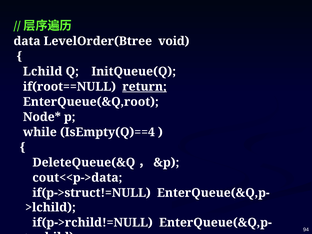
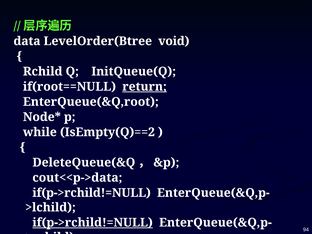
Lchild: Lchild -> Rchild
IsEmpty(Q)==4: IsEmpty(Q)==4 -> IsEmpty(Q)==2
if(p->struct!=NULL at (92, 193): if(p->struct!=NULL -> if(p->rchild!=NULL
if(p->rchild!=NULL at (93, 223) underline: none -> present
